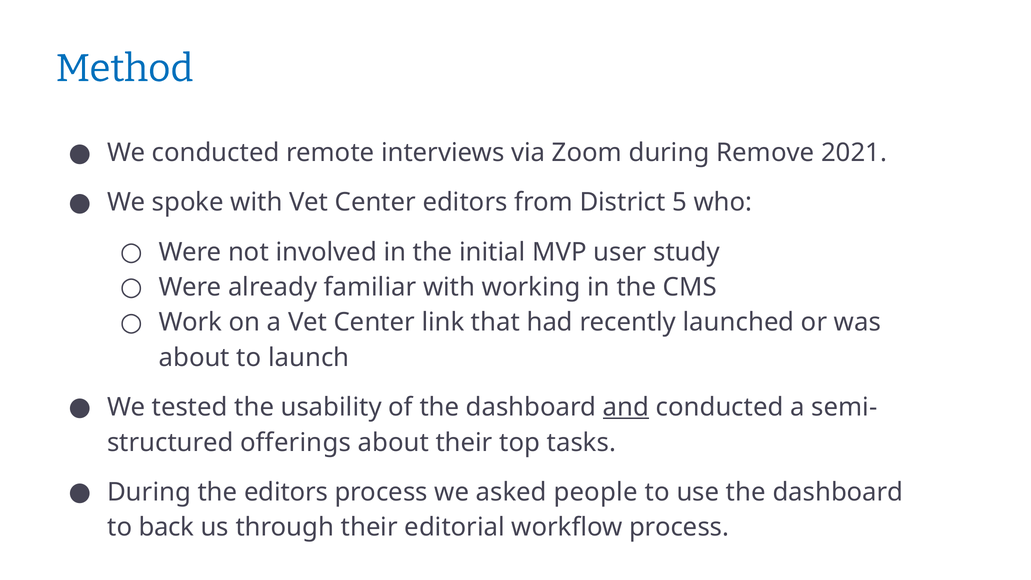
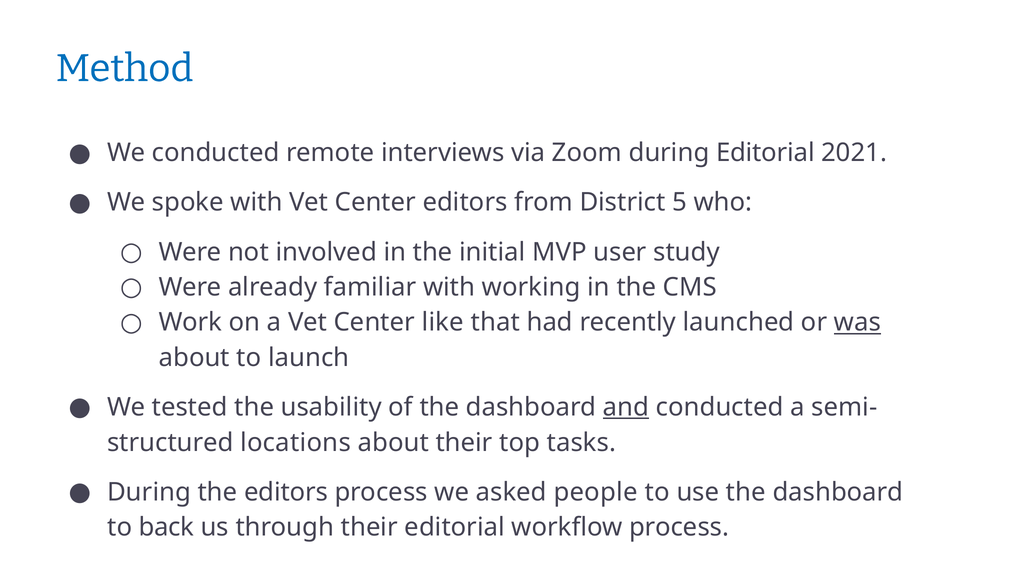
during Remove: Remove -> Editorial
link: link -> like
was underline: none -> present
offerings: offerings -> locations
